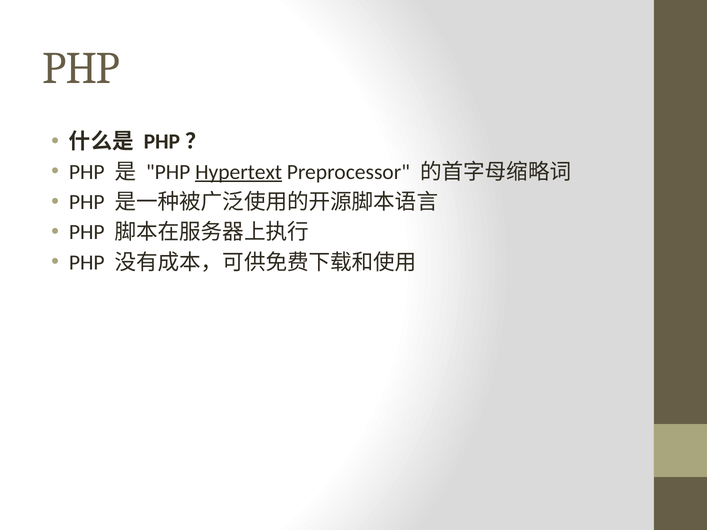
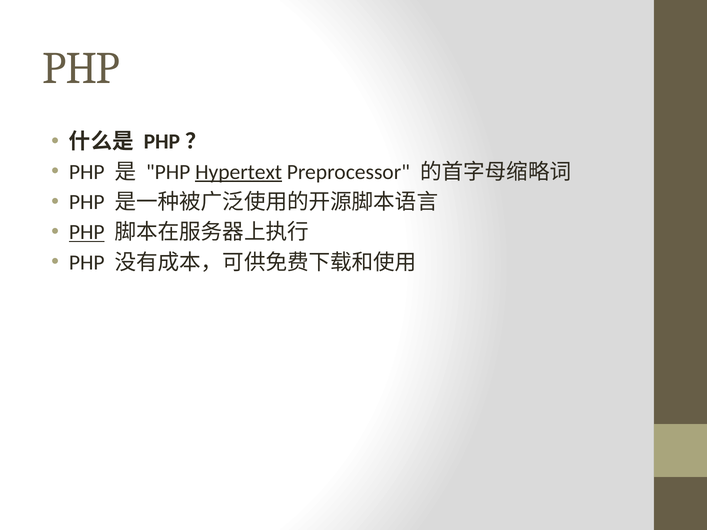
PHP at (87, 232) underline: none -> present
